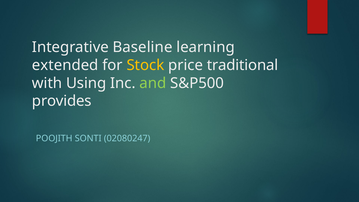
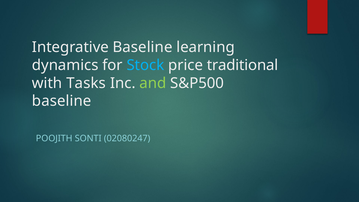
extended: extended -> dynamics
Stock colour: yellow -> light blue
Using: Using -> Tasks
provides at (62, 101): provides -> baseline
